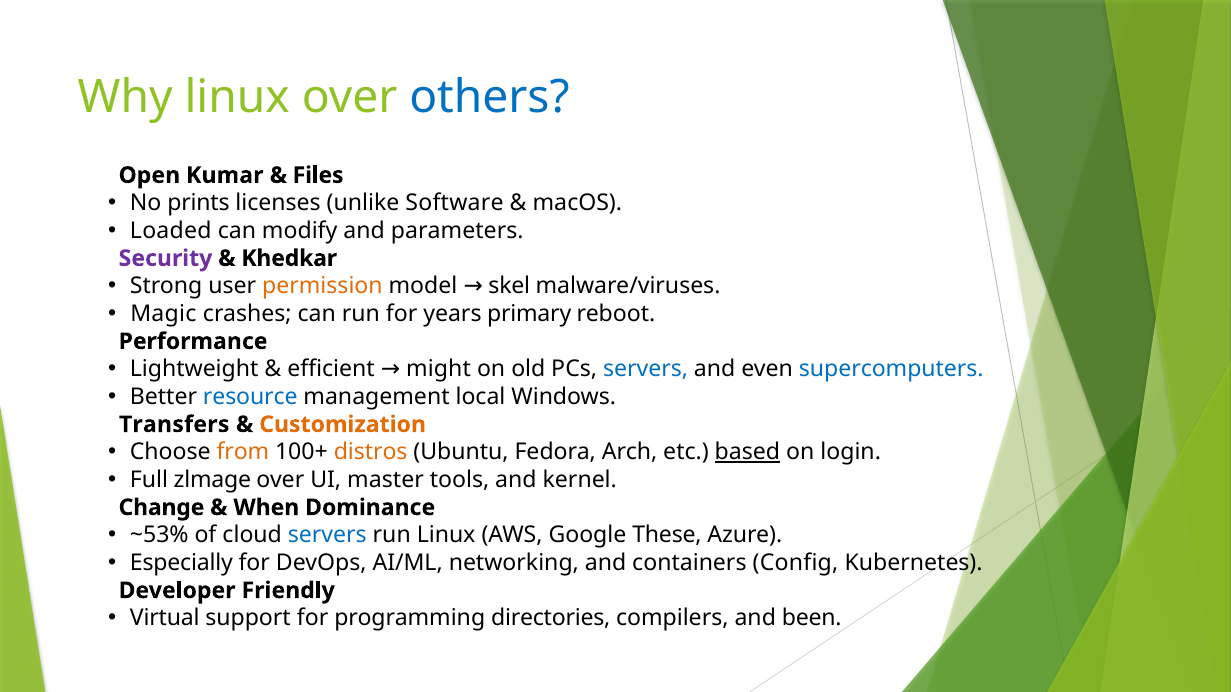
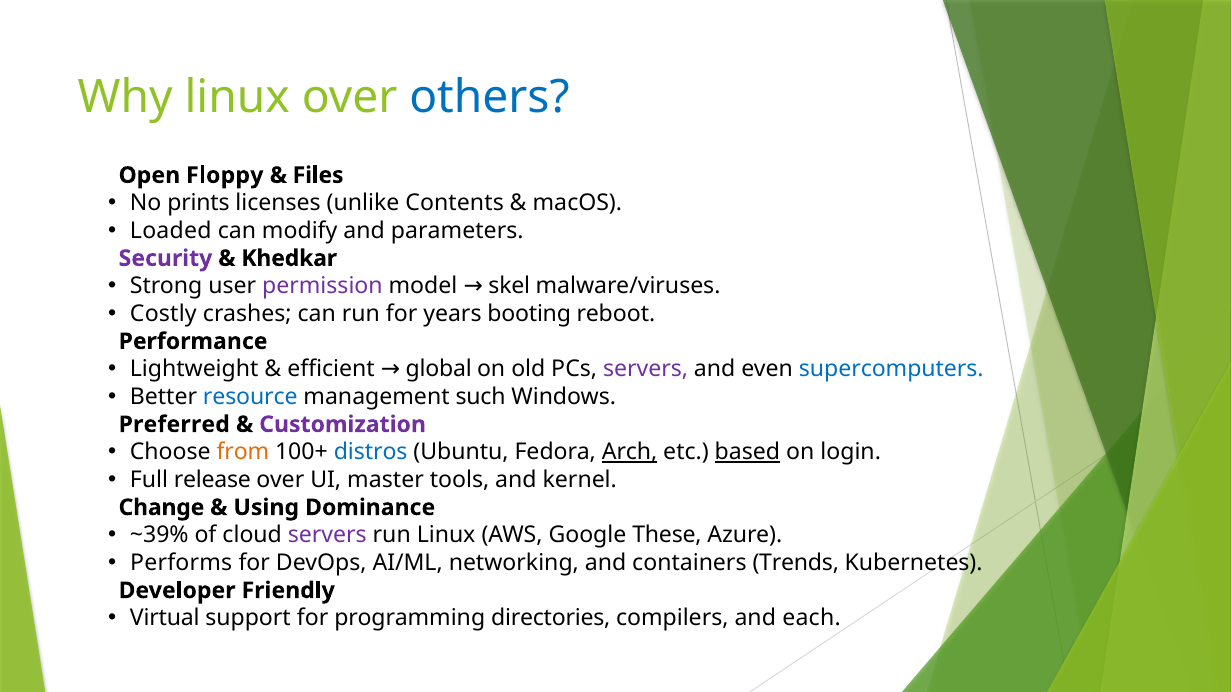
Kumar: Kumar -> Floppy
Software: Software -> Contents
permission colour: orange -> purple
Magic: Magic -> Costly
primary: primary -> booting
might: might -> global
servers at (646, 369) colour: blue -> purple
local: local -> such
Transfers: Transfers -> Preferred
Customization colour: orange -> purple
distros colour: orange -> blue
Arch underline: none -> present
zlmage: zlmage -> release
When: When -> Using
~53%: ~53% -> ~39%
servers at (327, 535) colour: blue -> purple
Especially: Especially -> Performs
Config: Config -> Trends
been: been -> each
